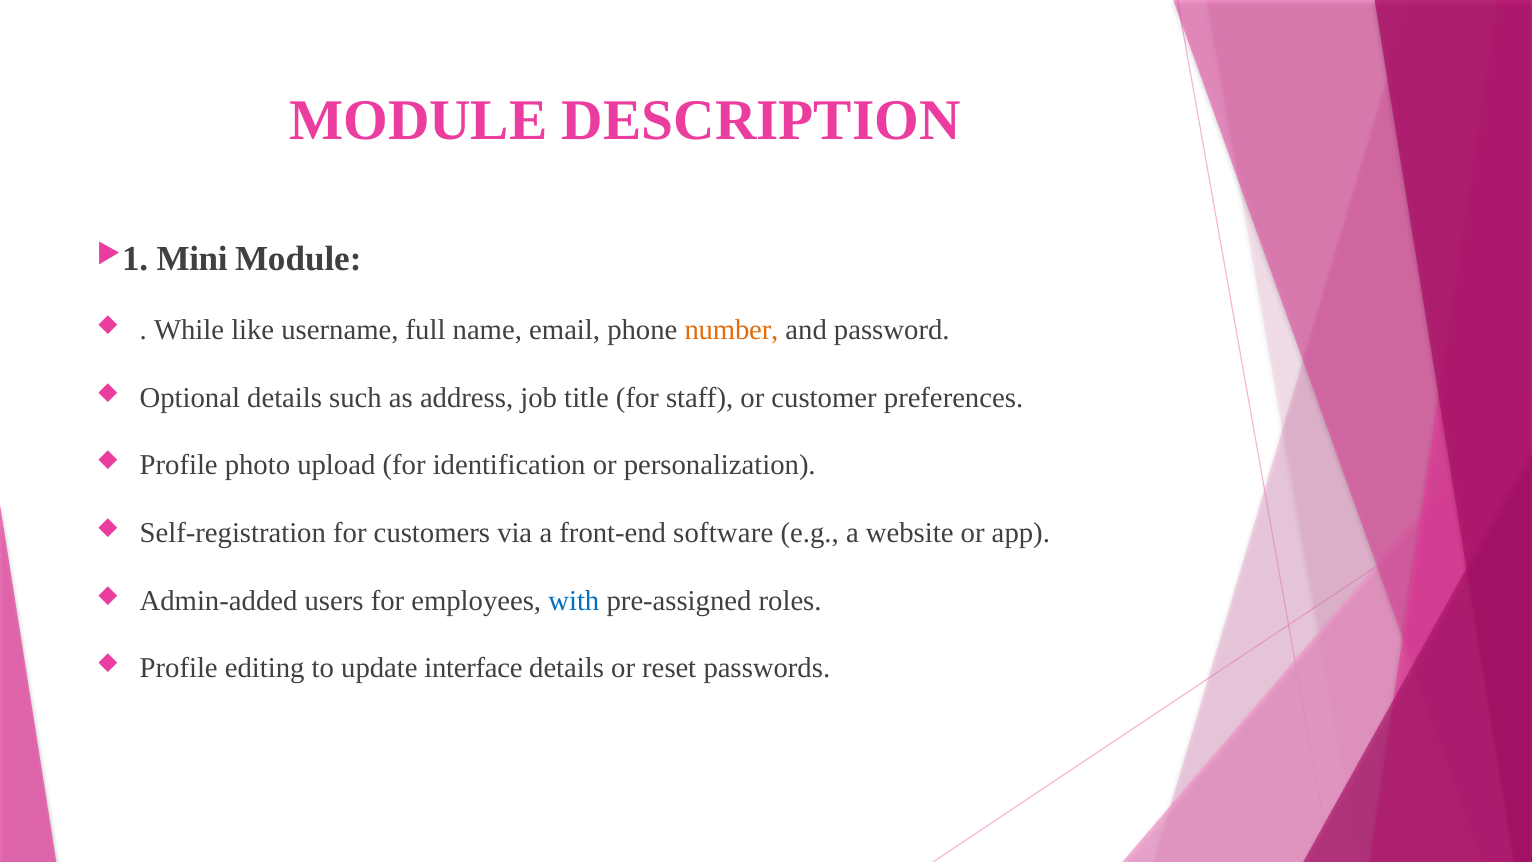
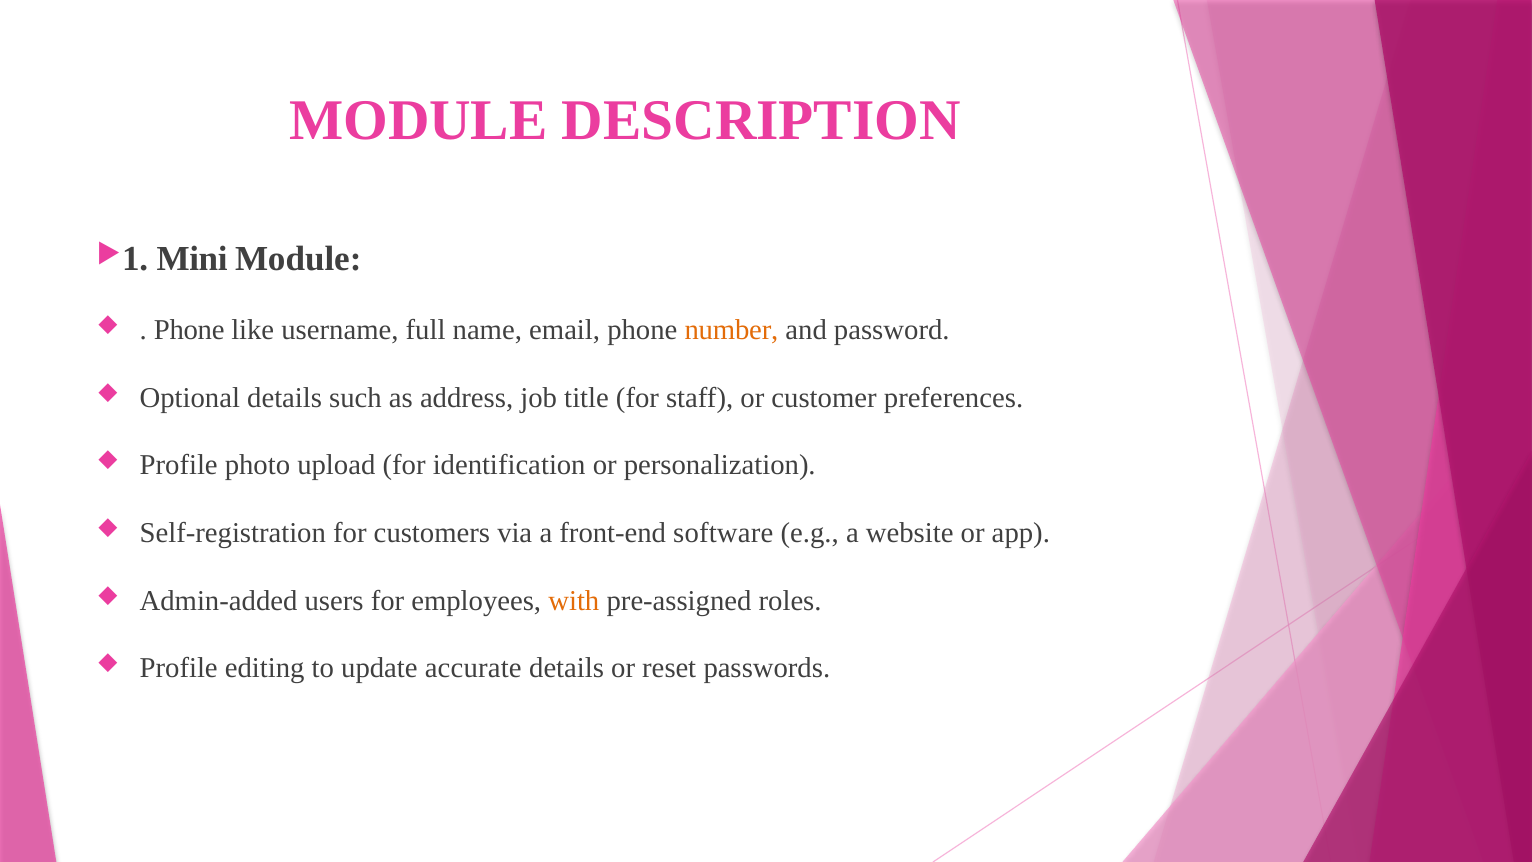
While at (189, 330): While -> Phone
with colour: blue -> orange
interface: interface -> accurate
